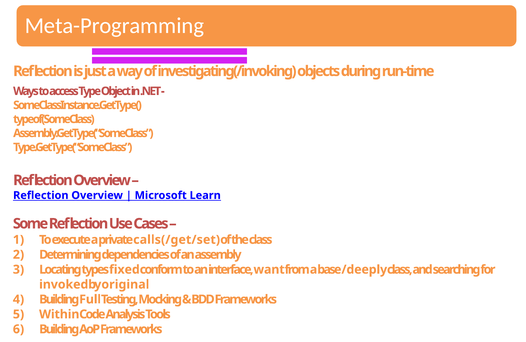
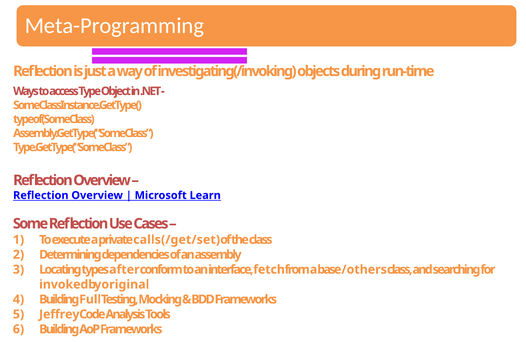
fixed: fixed -> after
want: want -> fetch
deeply: deeply -> others
Within: Within -> Jeffrey
